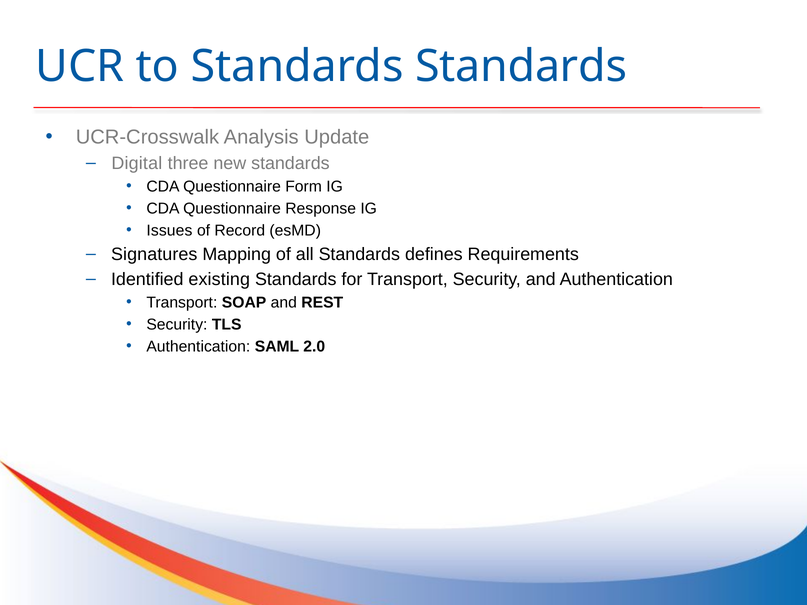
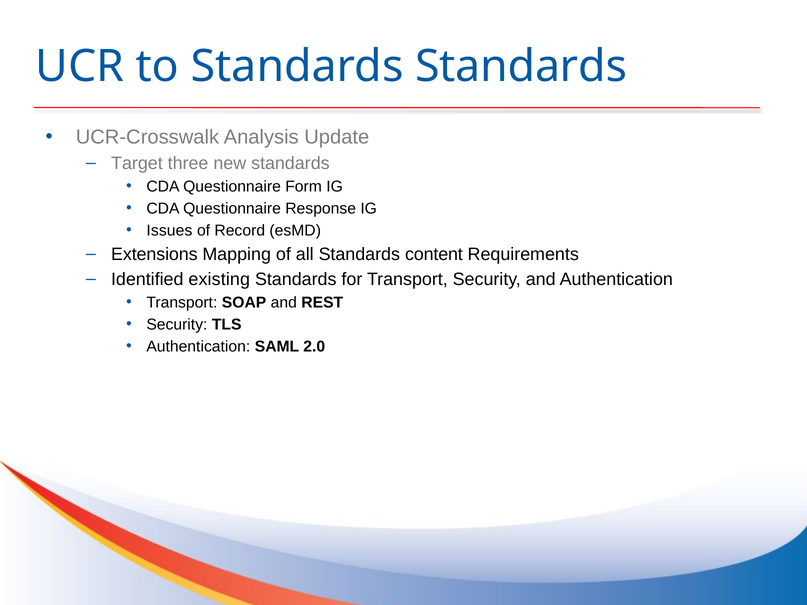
Digital: Digital -> Target
Signatures: Signatures -> Extensions
defines: defines -> content
